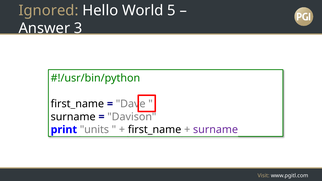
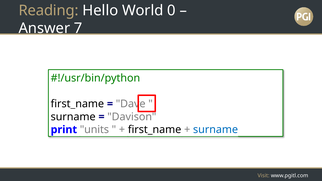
Ignored: Ignored -> Reading
5: 5 -> 0
3: 3 -> 7
surname at (216, 130) colour: purple -> blue
